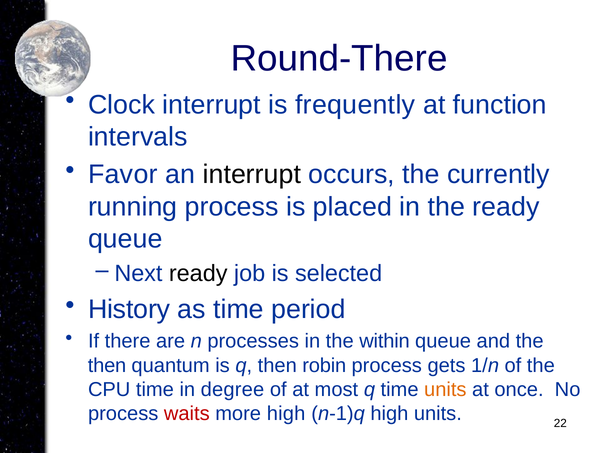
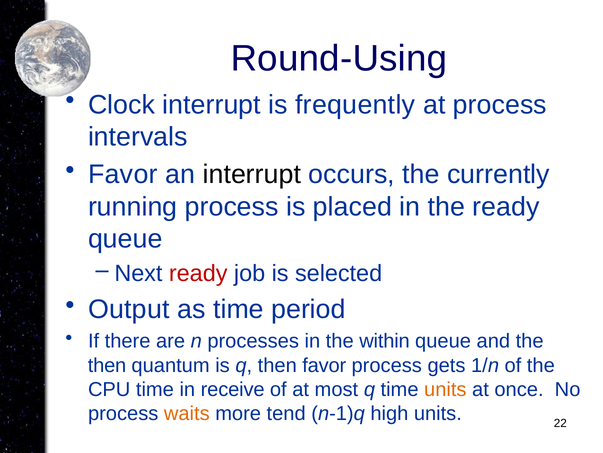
Round-There: Round-There -> Round-Using
at function: function -> process
ready at (198, 273) colour: black -> red
History: History -> Output
then robin: robin -> favor
degree: degree -> receive
waits colour: red -> orange
more high: high -> tend
